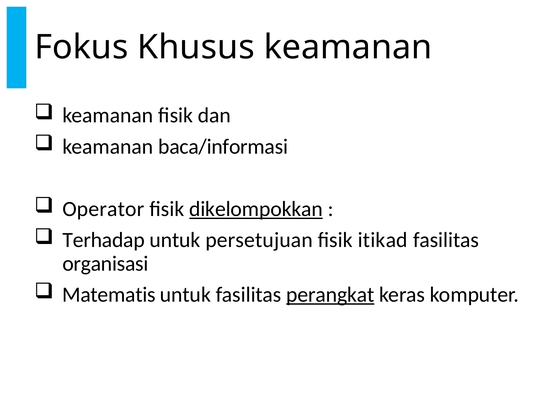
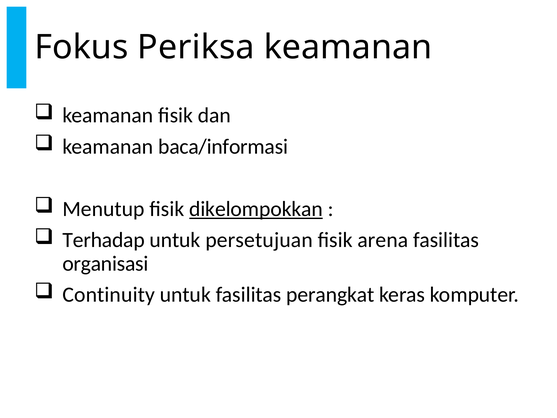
Khusus: Khusus -> Periksa
Operator: Operator -> Menutup
itikad: itikad -> arena
Matematis: Matematis -> Continuity
perangkat underline: present -> none
